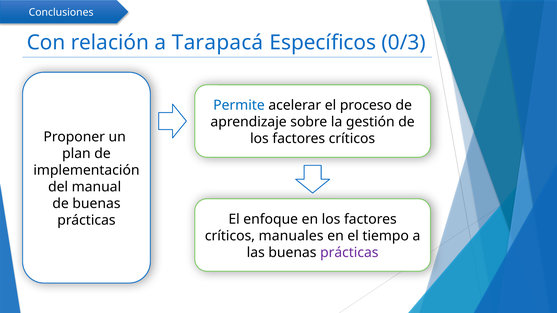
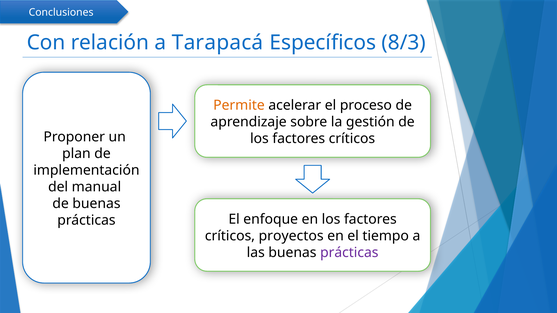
0/3: 0/3 -> 8/3
Permite colour: blue -> orange
manuales: manuales -> proyectos
